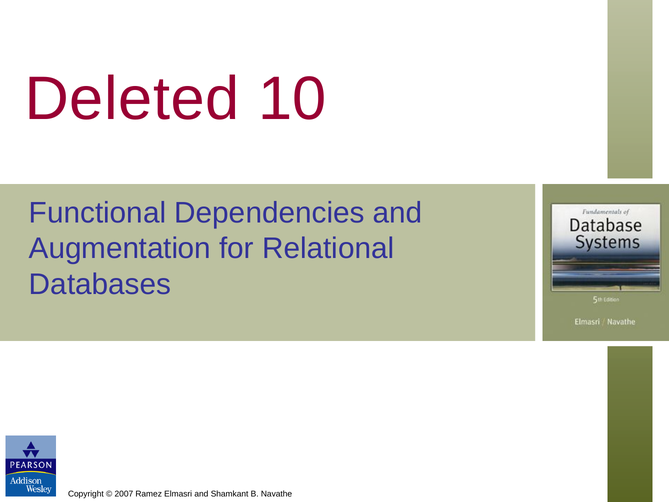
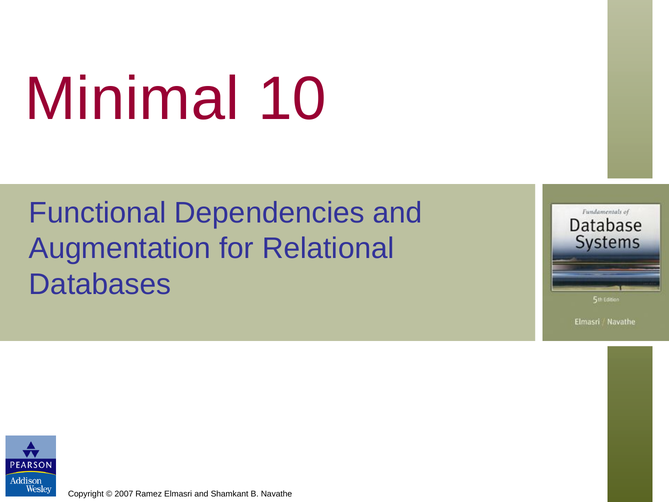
Deleted: Deleted -> Minimal
